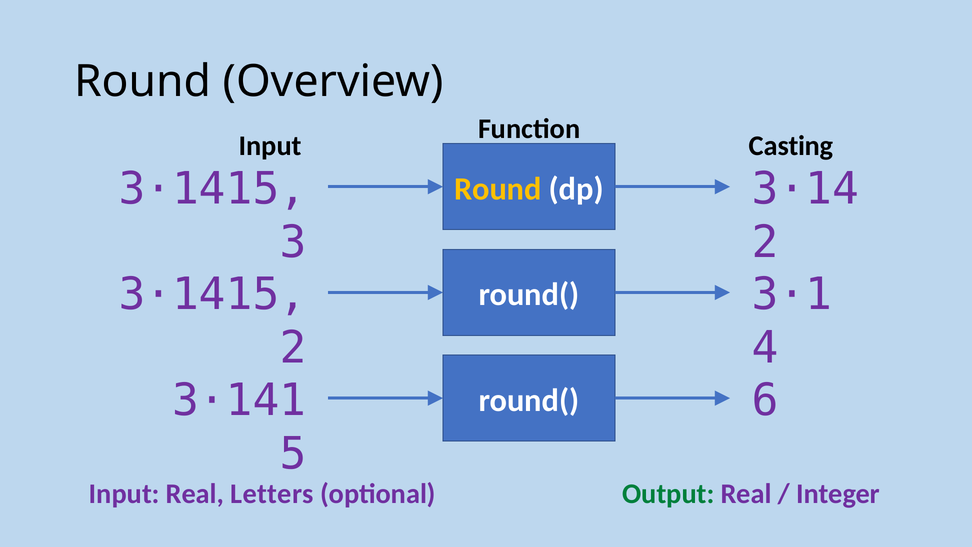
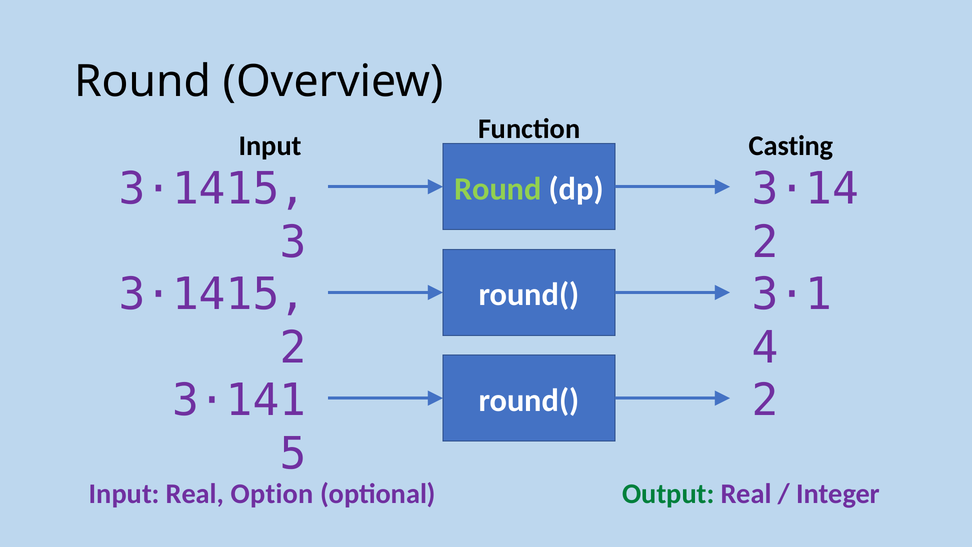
Round at (498, 189) colour: yellow -> light green
round( 6: 6 -> 2
Letters: Letters -> Option
